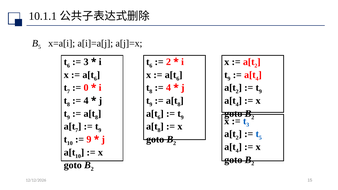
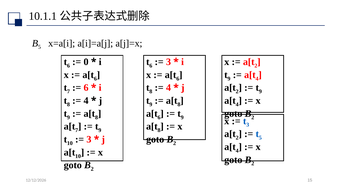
3 at (86, 62): 3 -> 0
2 at (168, 62): 2 -> 3
0 at (86, 88): 0 -> 6
9 at (89, 139): 9 -> 3
